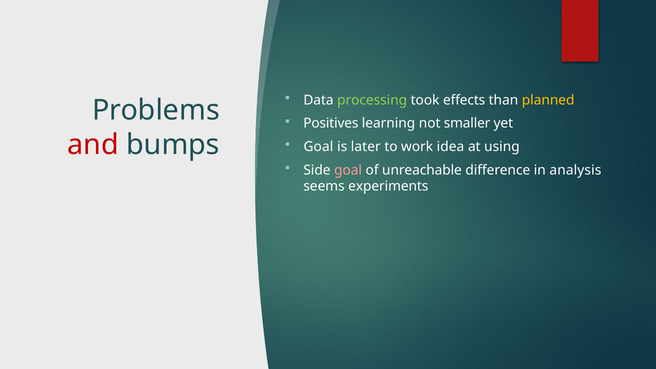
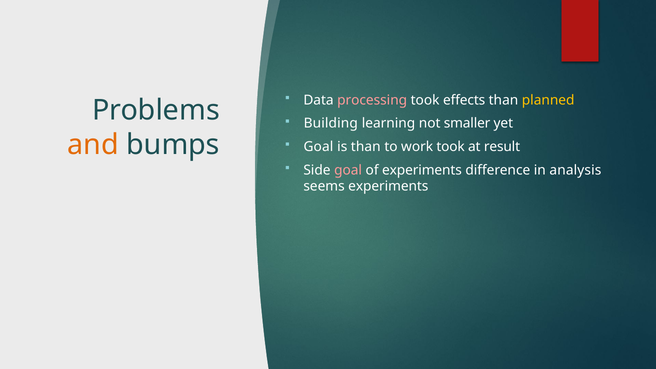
processing colour: light green -> pink
Positives: Positives -> Building
and colour: red -> orange
is later: later -> than
work idea: idea -> took
using: using -> result
of unreachable: unreachable -> experiments
